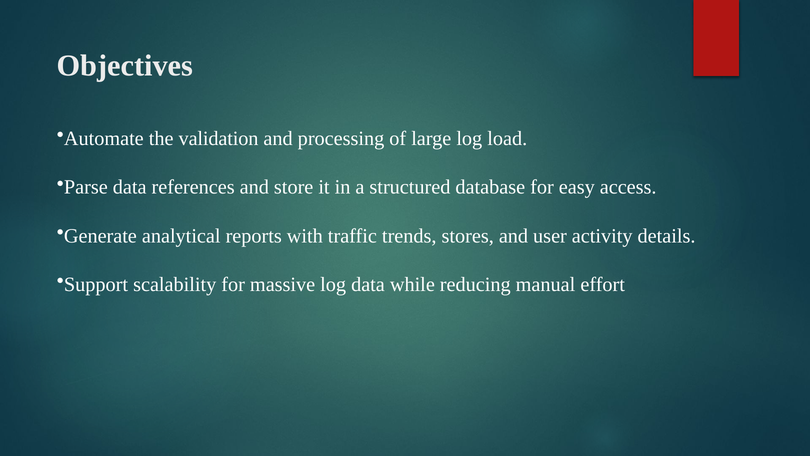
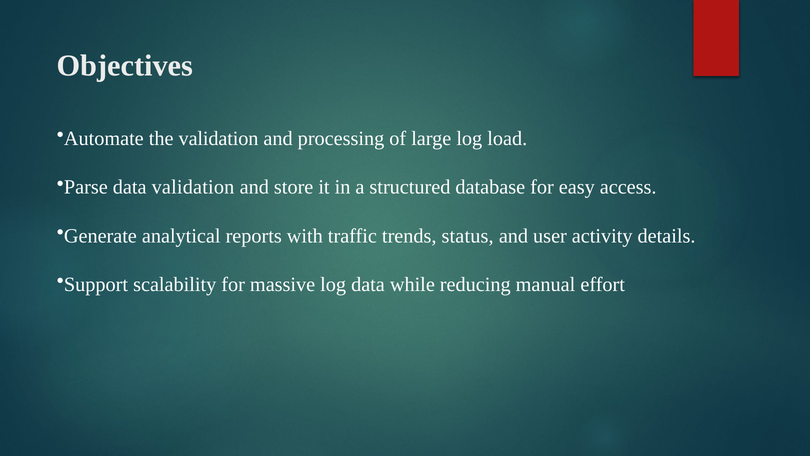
data references: references -> validation
stores: stores -> status
